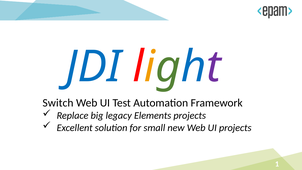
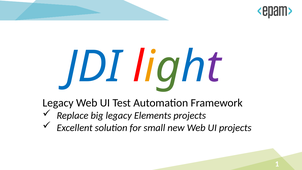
Switch at (58, 103): Switch -> Legacy
